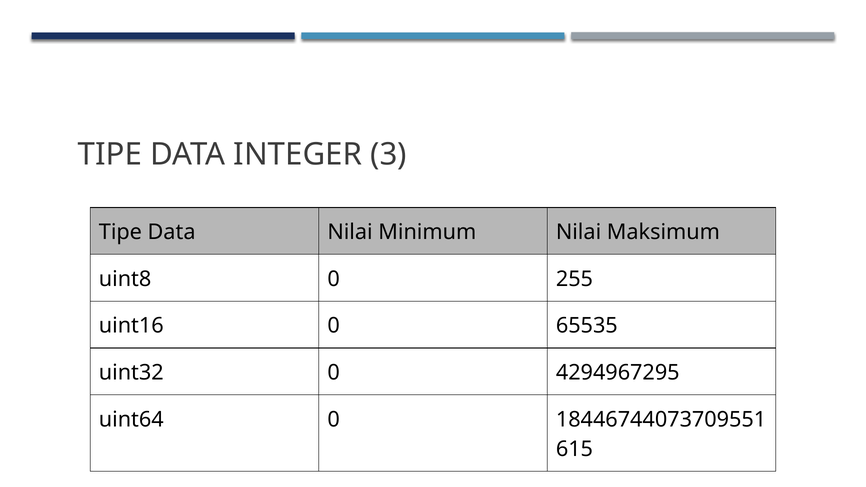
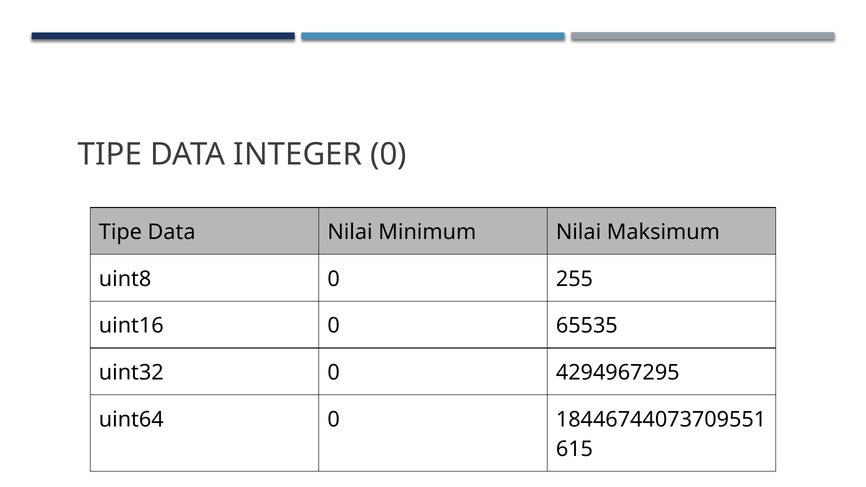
INTEGER 3: 3 -> 0
